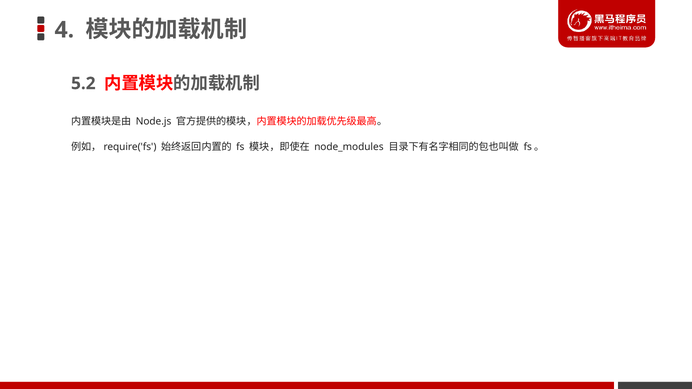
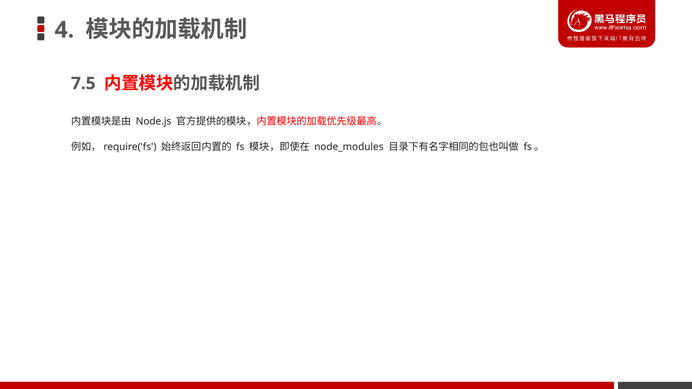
5.2: 5.2 -> 7.5
